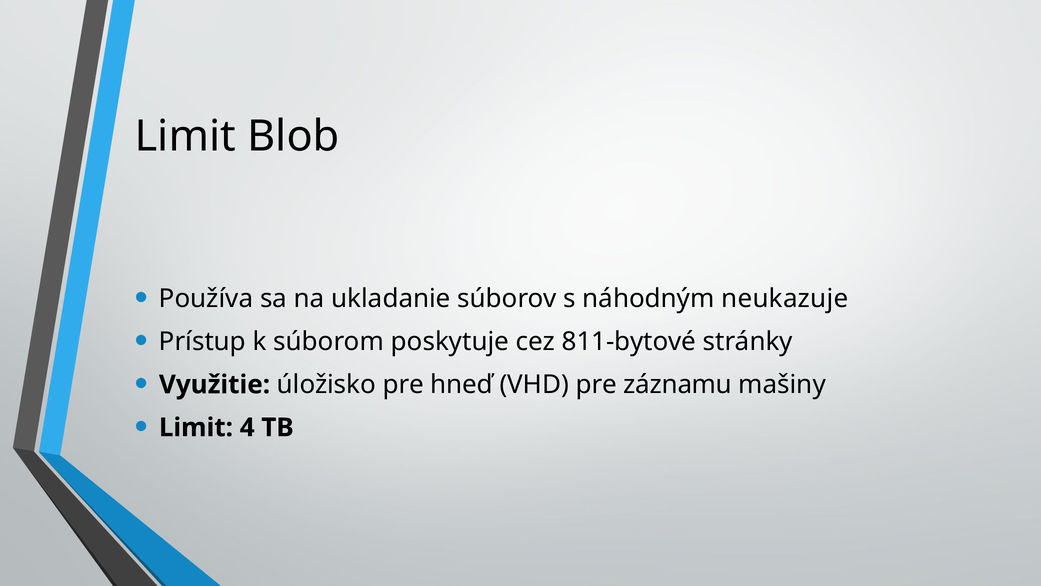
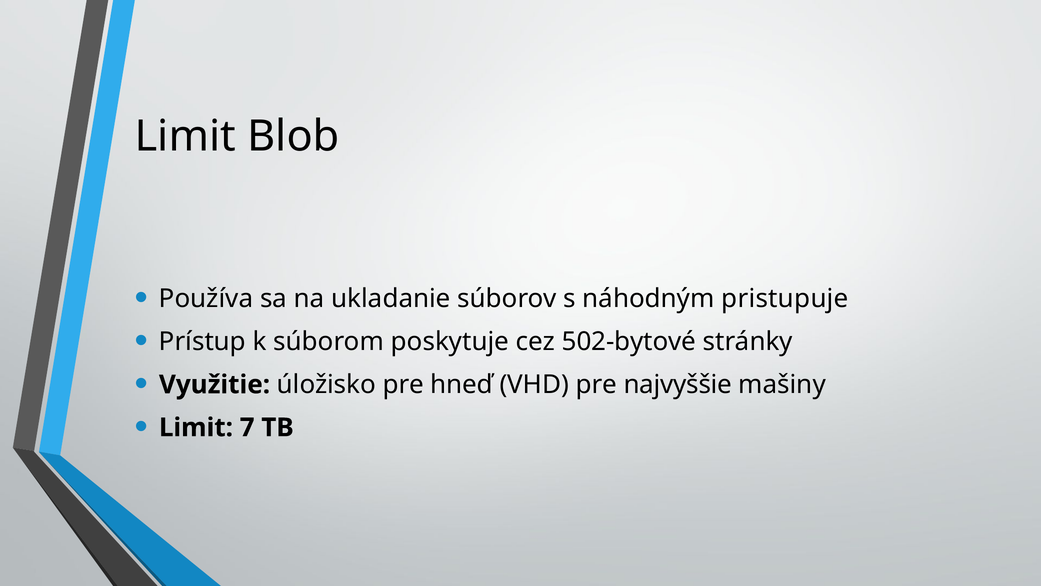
neukazuje: neukazuje -> pristupuje
811-bytové: 811-bytové -> 502-bytové
záznamu: záznamu -> najvyššie
4: 4 -> 7
